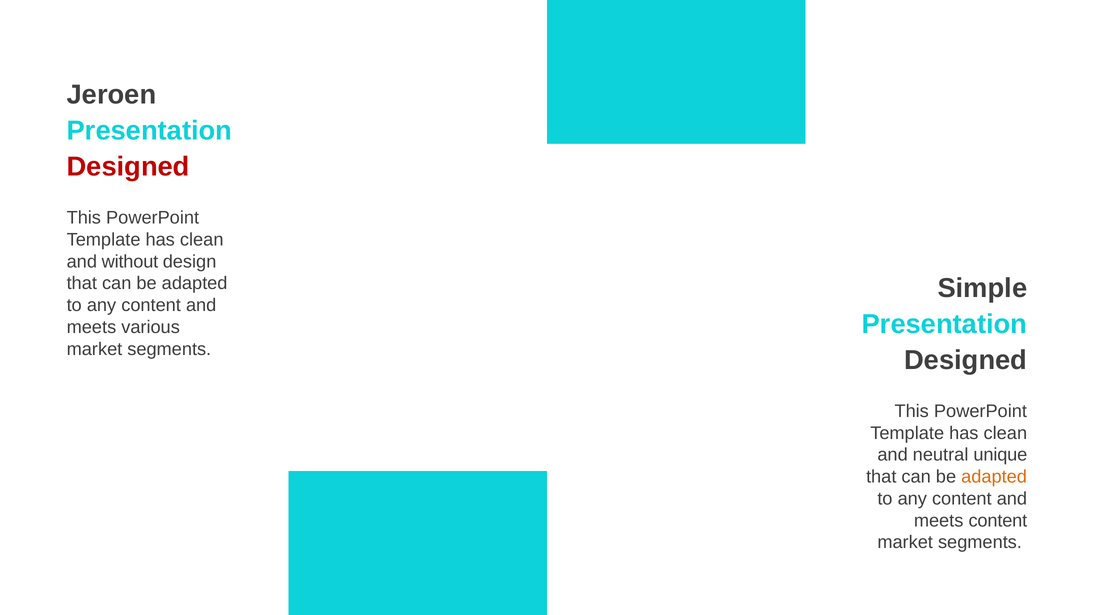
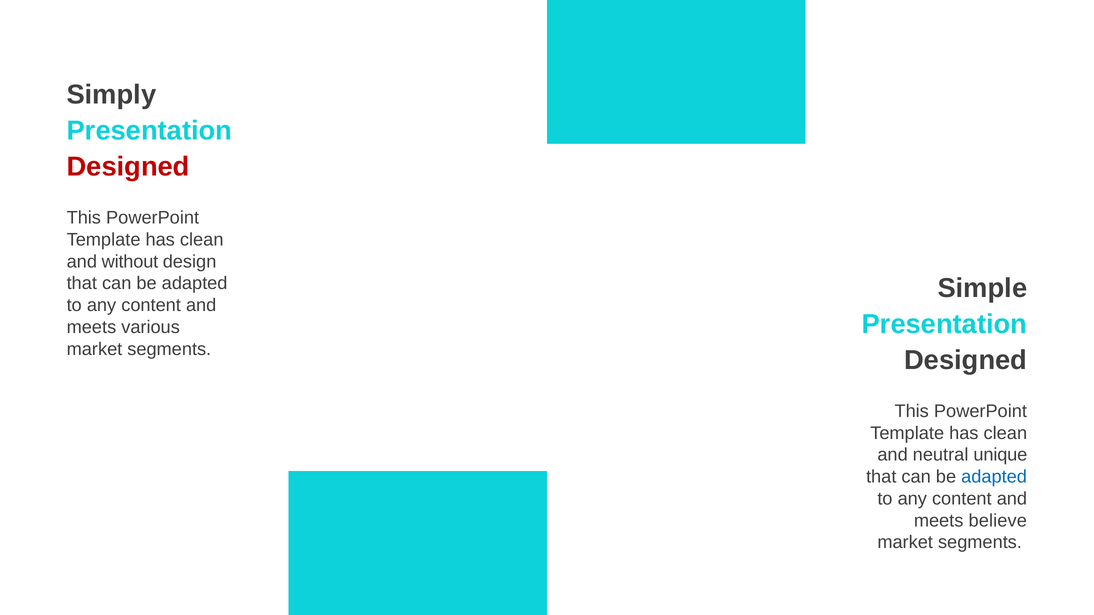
Jeroen: Jeroen -> Simply
adapted at (994, 477) colour: orange -> blue
meets content: content -> believe
